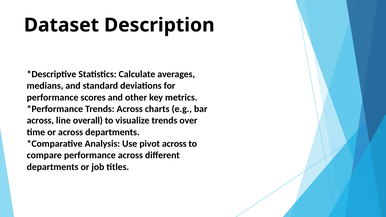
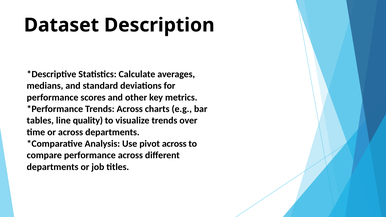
across at (40, 121): across -> tables
overall: overall -> quality
